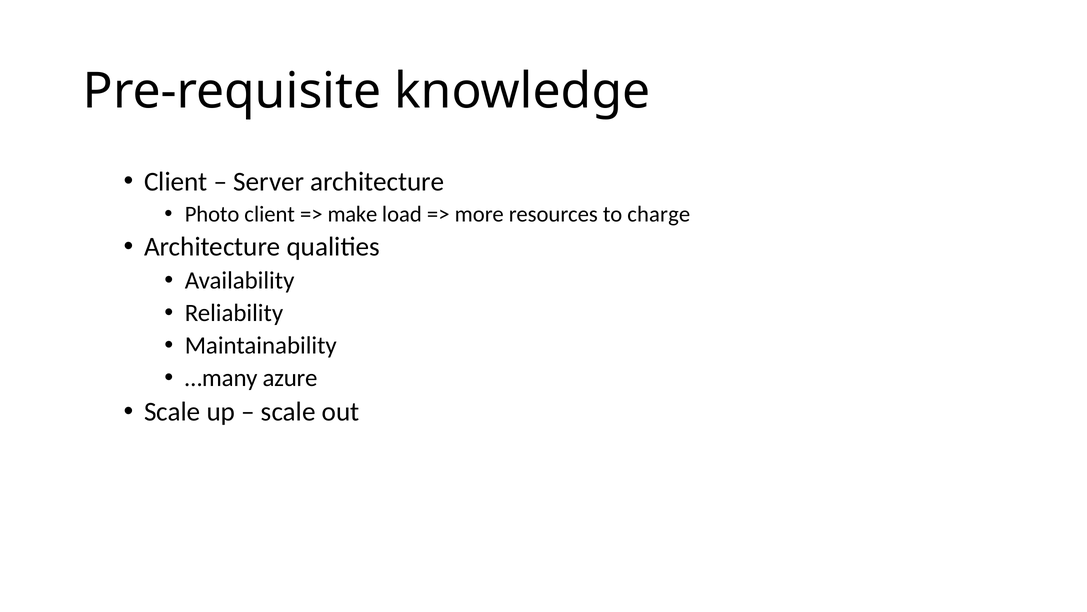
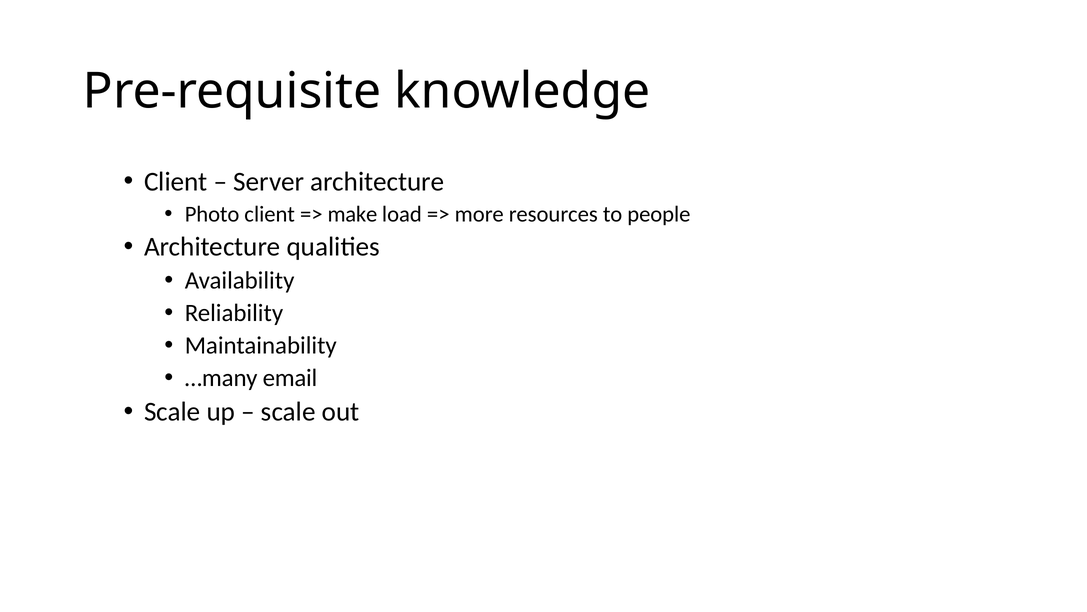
charge: charge -> people
azure: azure -> email
